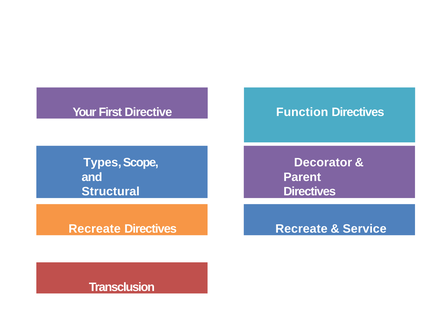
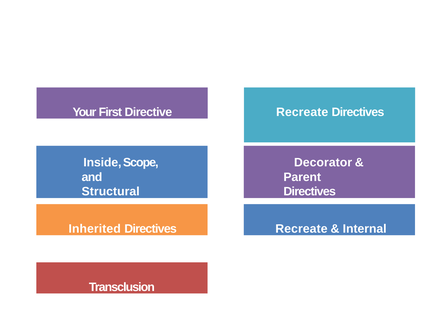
Function at (302, 112): Function -> Recreate
Types: Types -> Inside
Recreate at (95, 229): Recreate -> Inherited
Service: Service -> Internal
